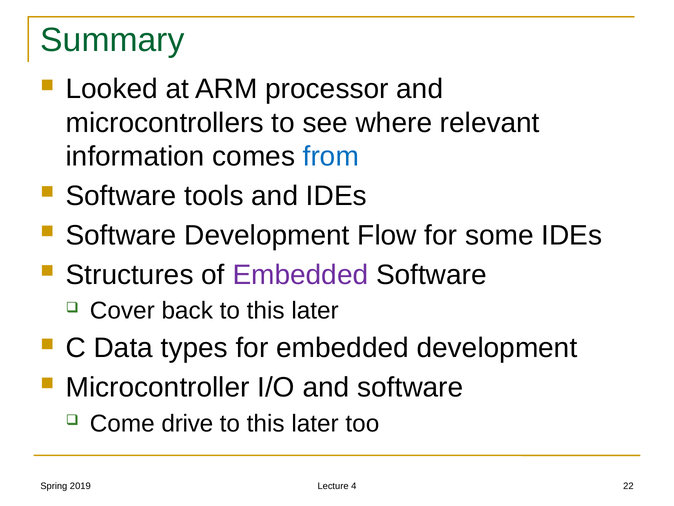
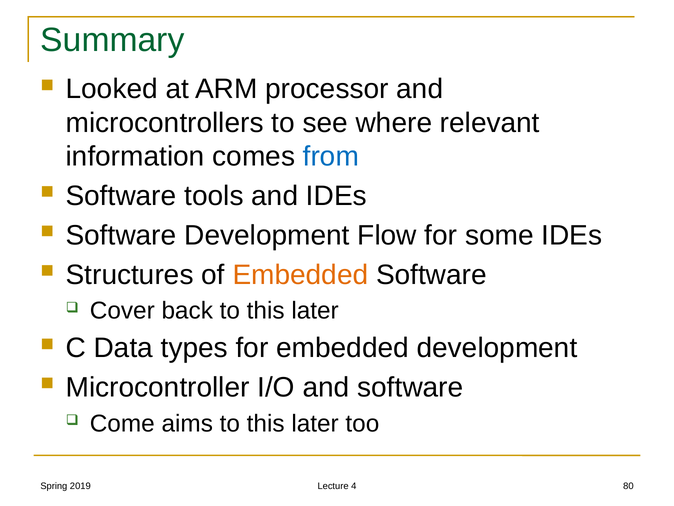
Embedded at (300, 274) colour: purple -> orange
drive: drive -> aims
22: 22 -> 80
